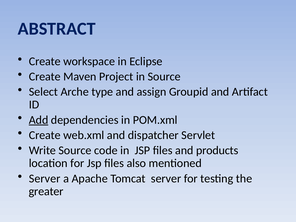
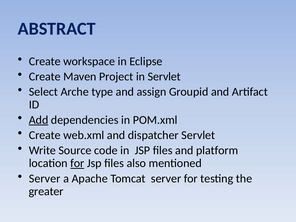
in Source: Source -> Servlet
products: products -> platform
for at (77, 163) underline: none -> present
